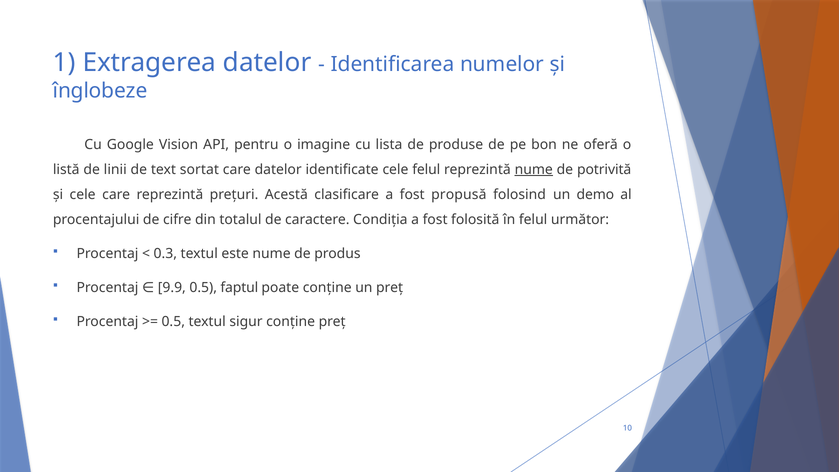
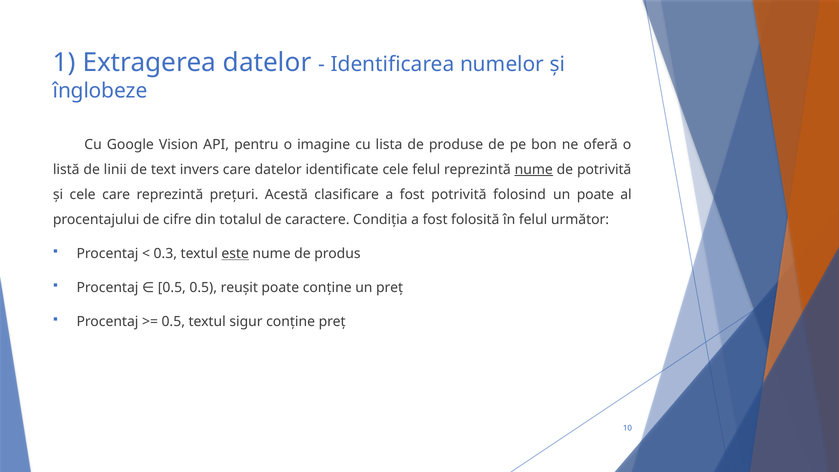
sortat: sortat -> invers
fost propusă: propusă -> potrivită
un demo: demo -> poate
este underline: none -> present
9.9 at (174, 287): 9.9 -> 0.5
faptul: faptul -> reușit
